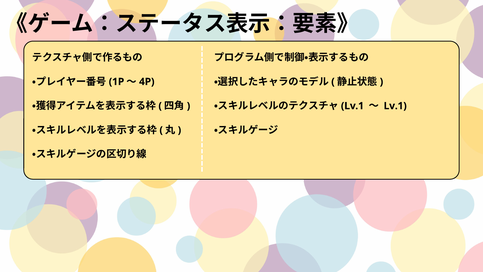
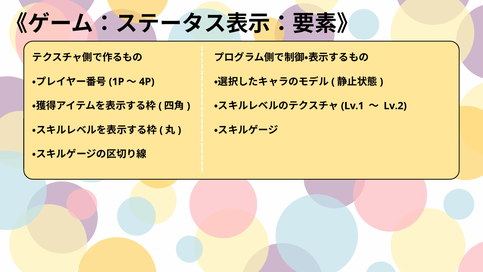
Lv.1 at (395, 106): Lv.1 -> Lv.2
